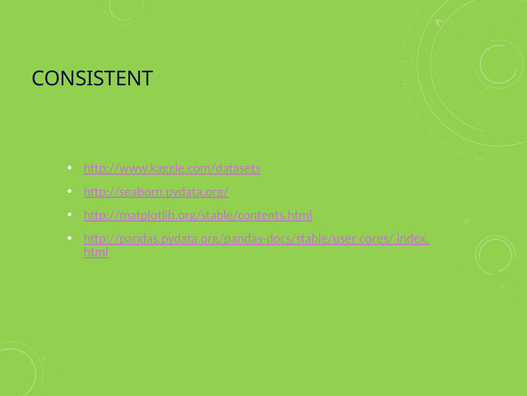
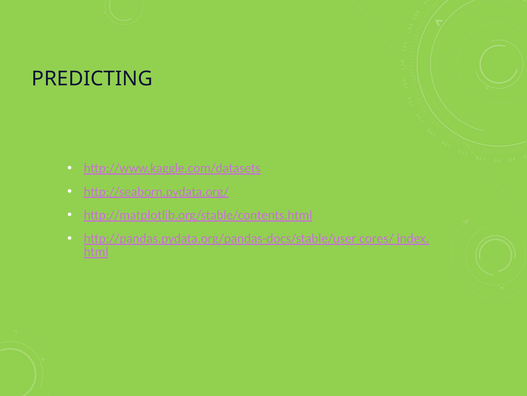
CONSISTENT: CONSISTENT -> PREDICTING
